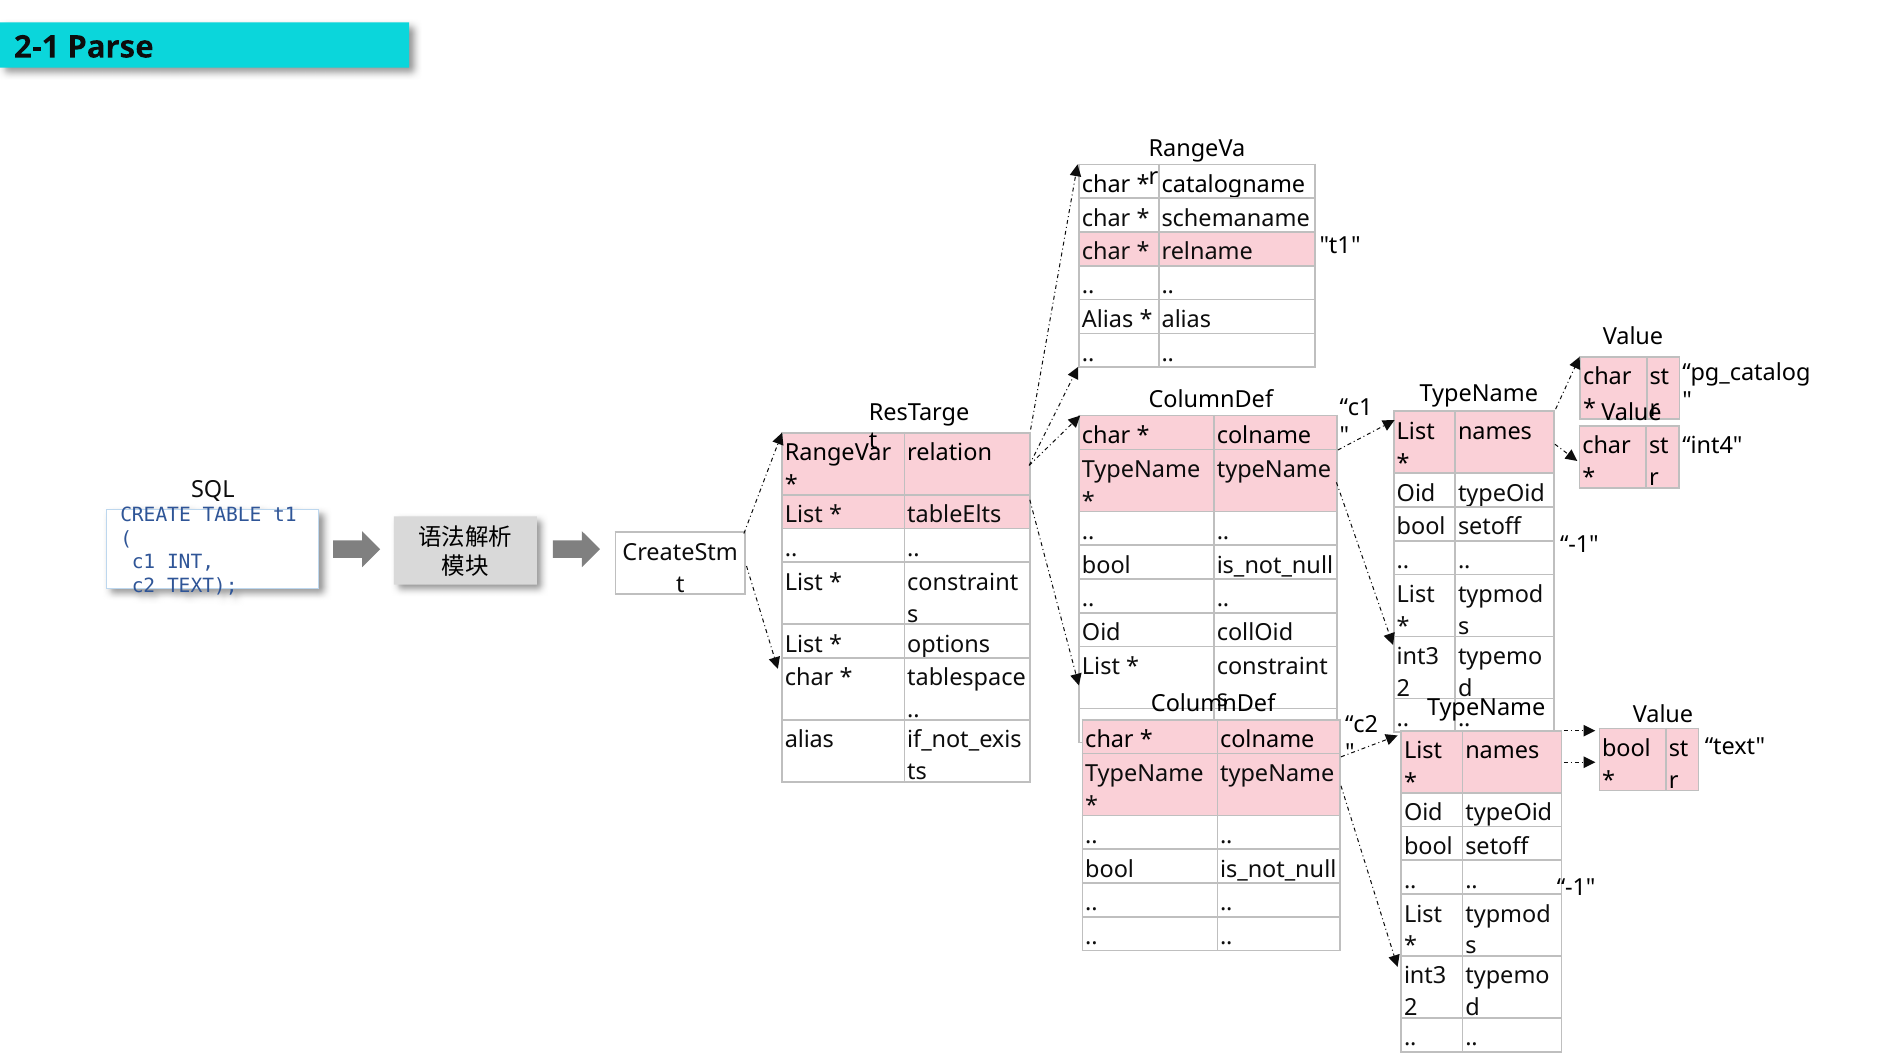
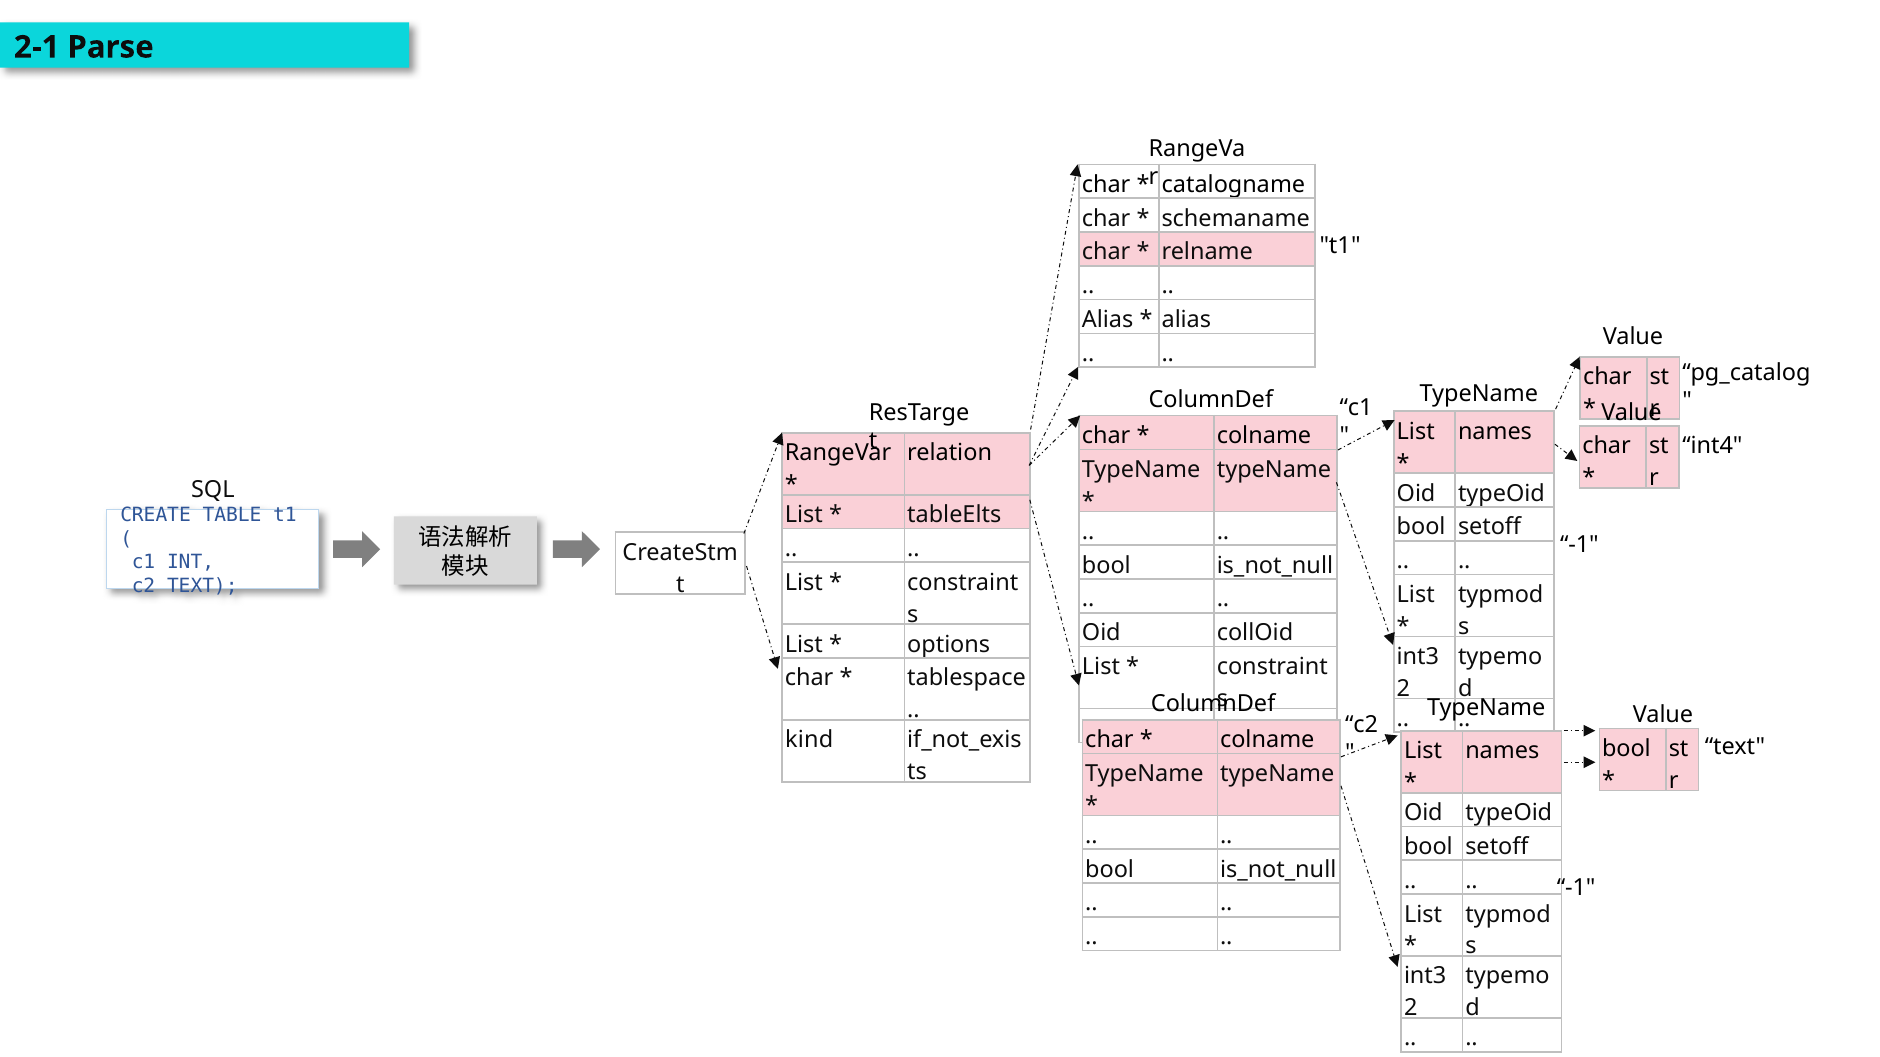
alias at (809, 741): alias -> kind
